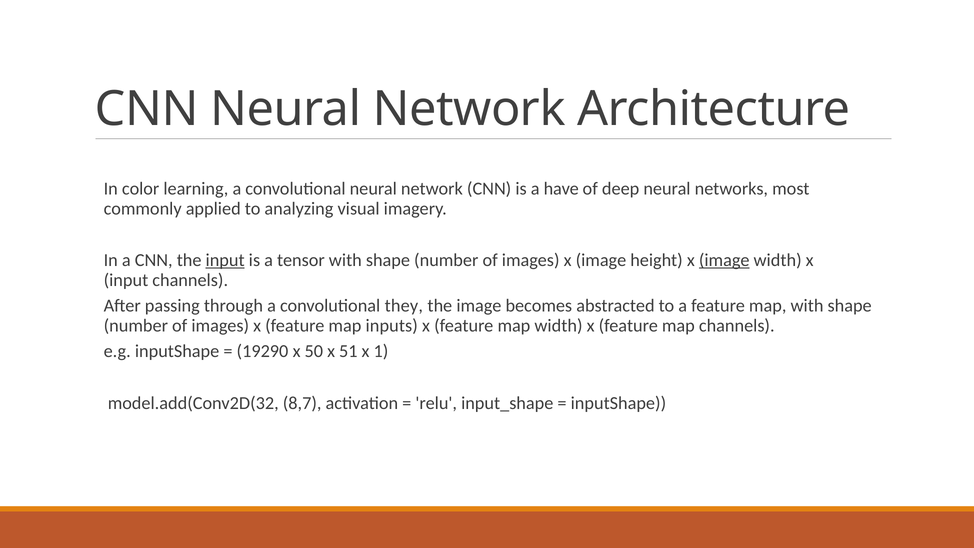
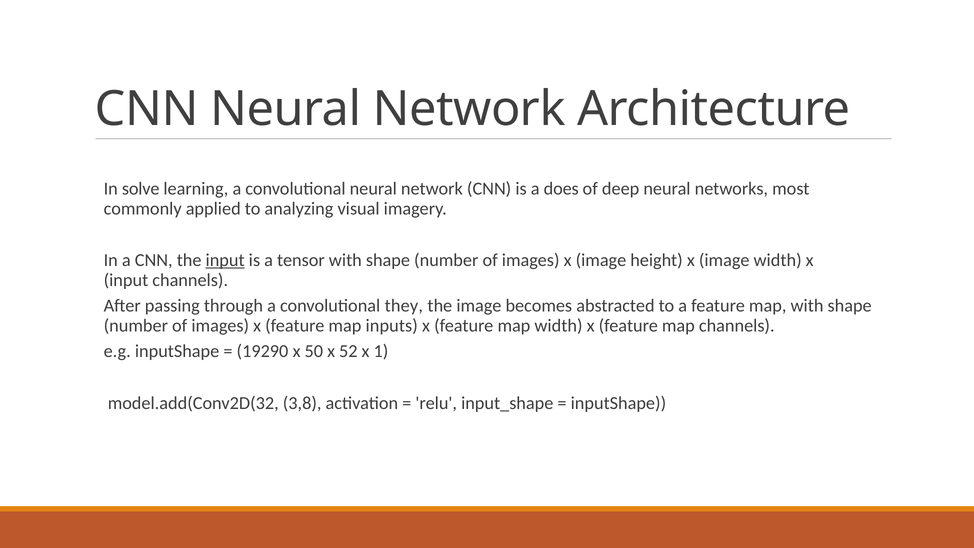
color: color -> solve
have: have -> does
image at (724, 260) underline: present -> none
51: 51 -> 52
8,7: 8,7 -> 3,8
